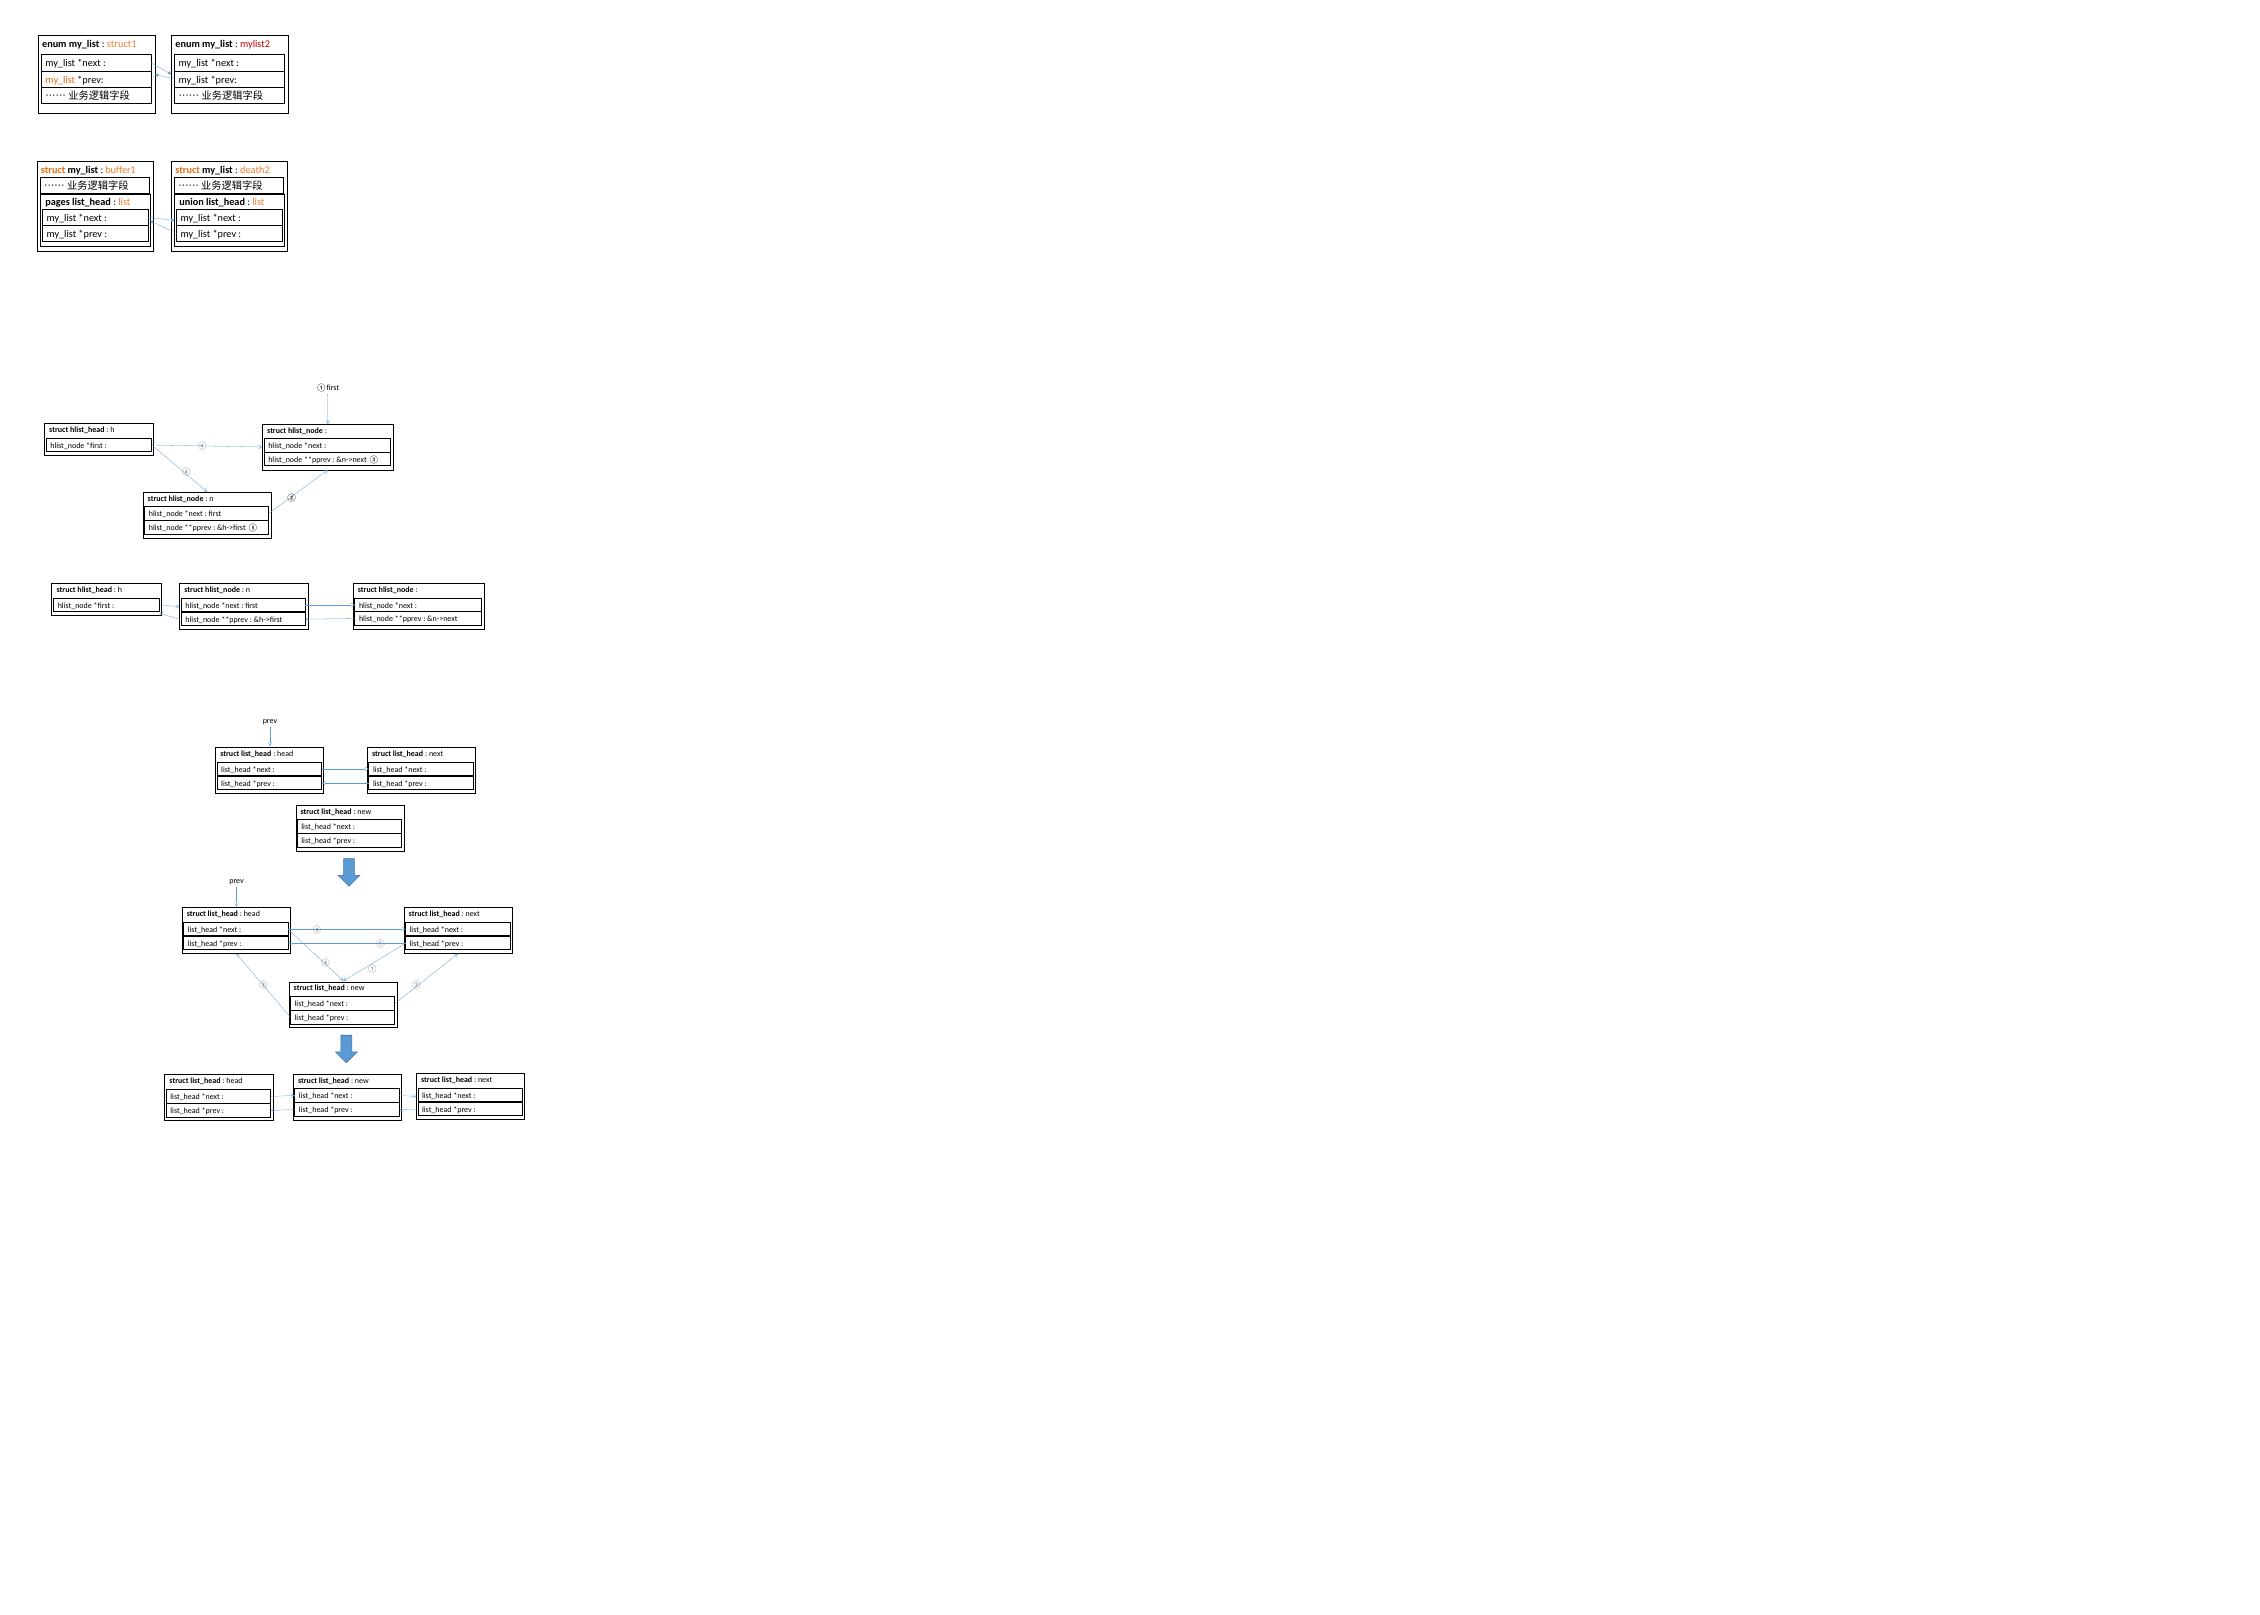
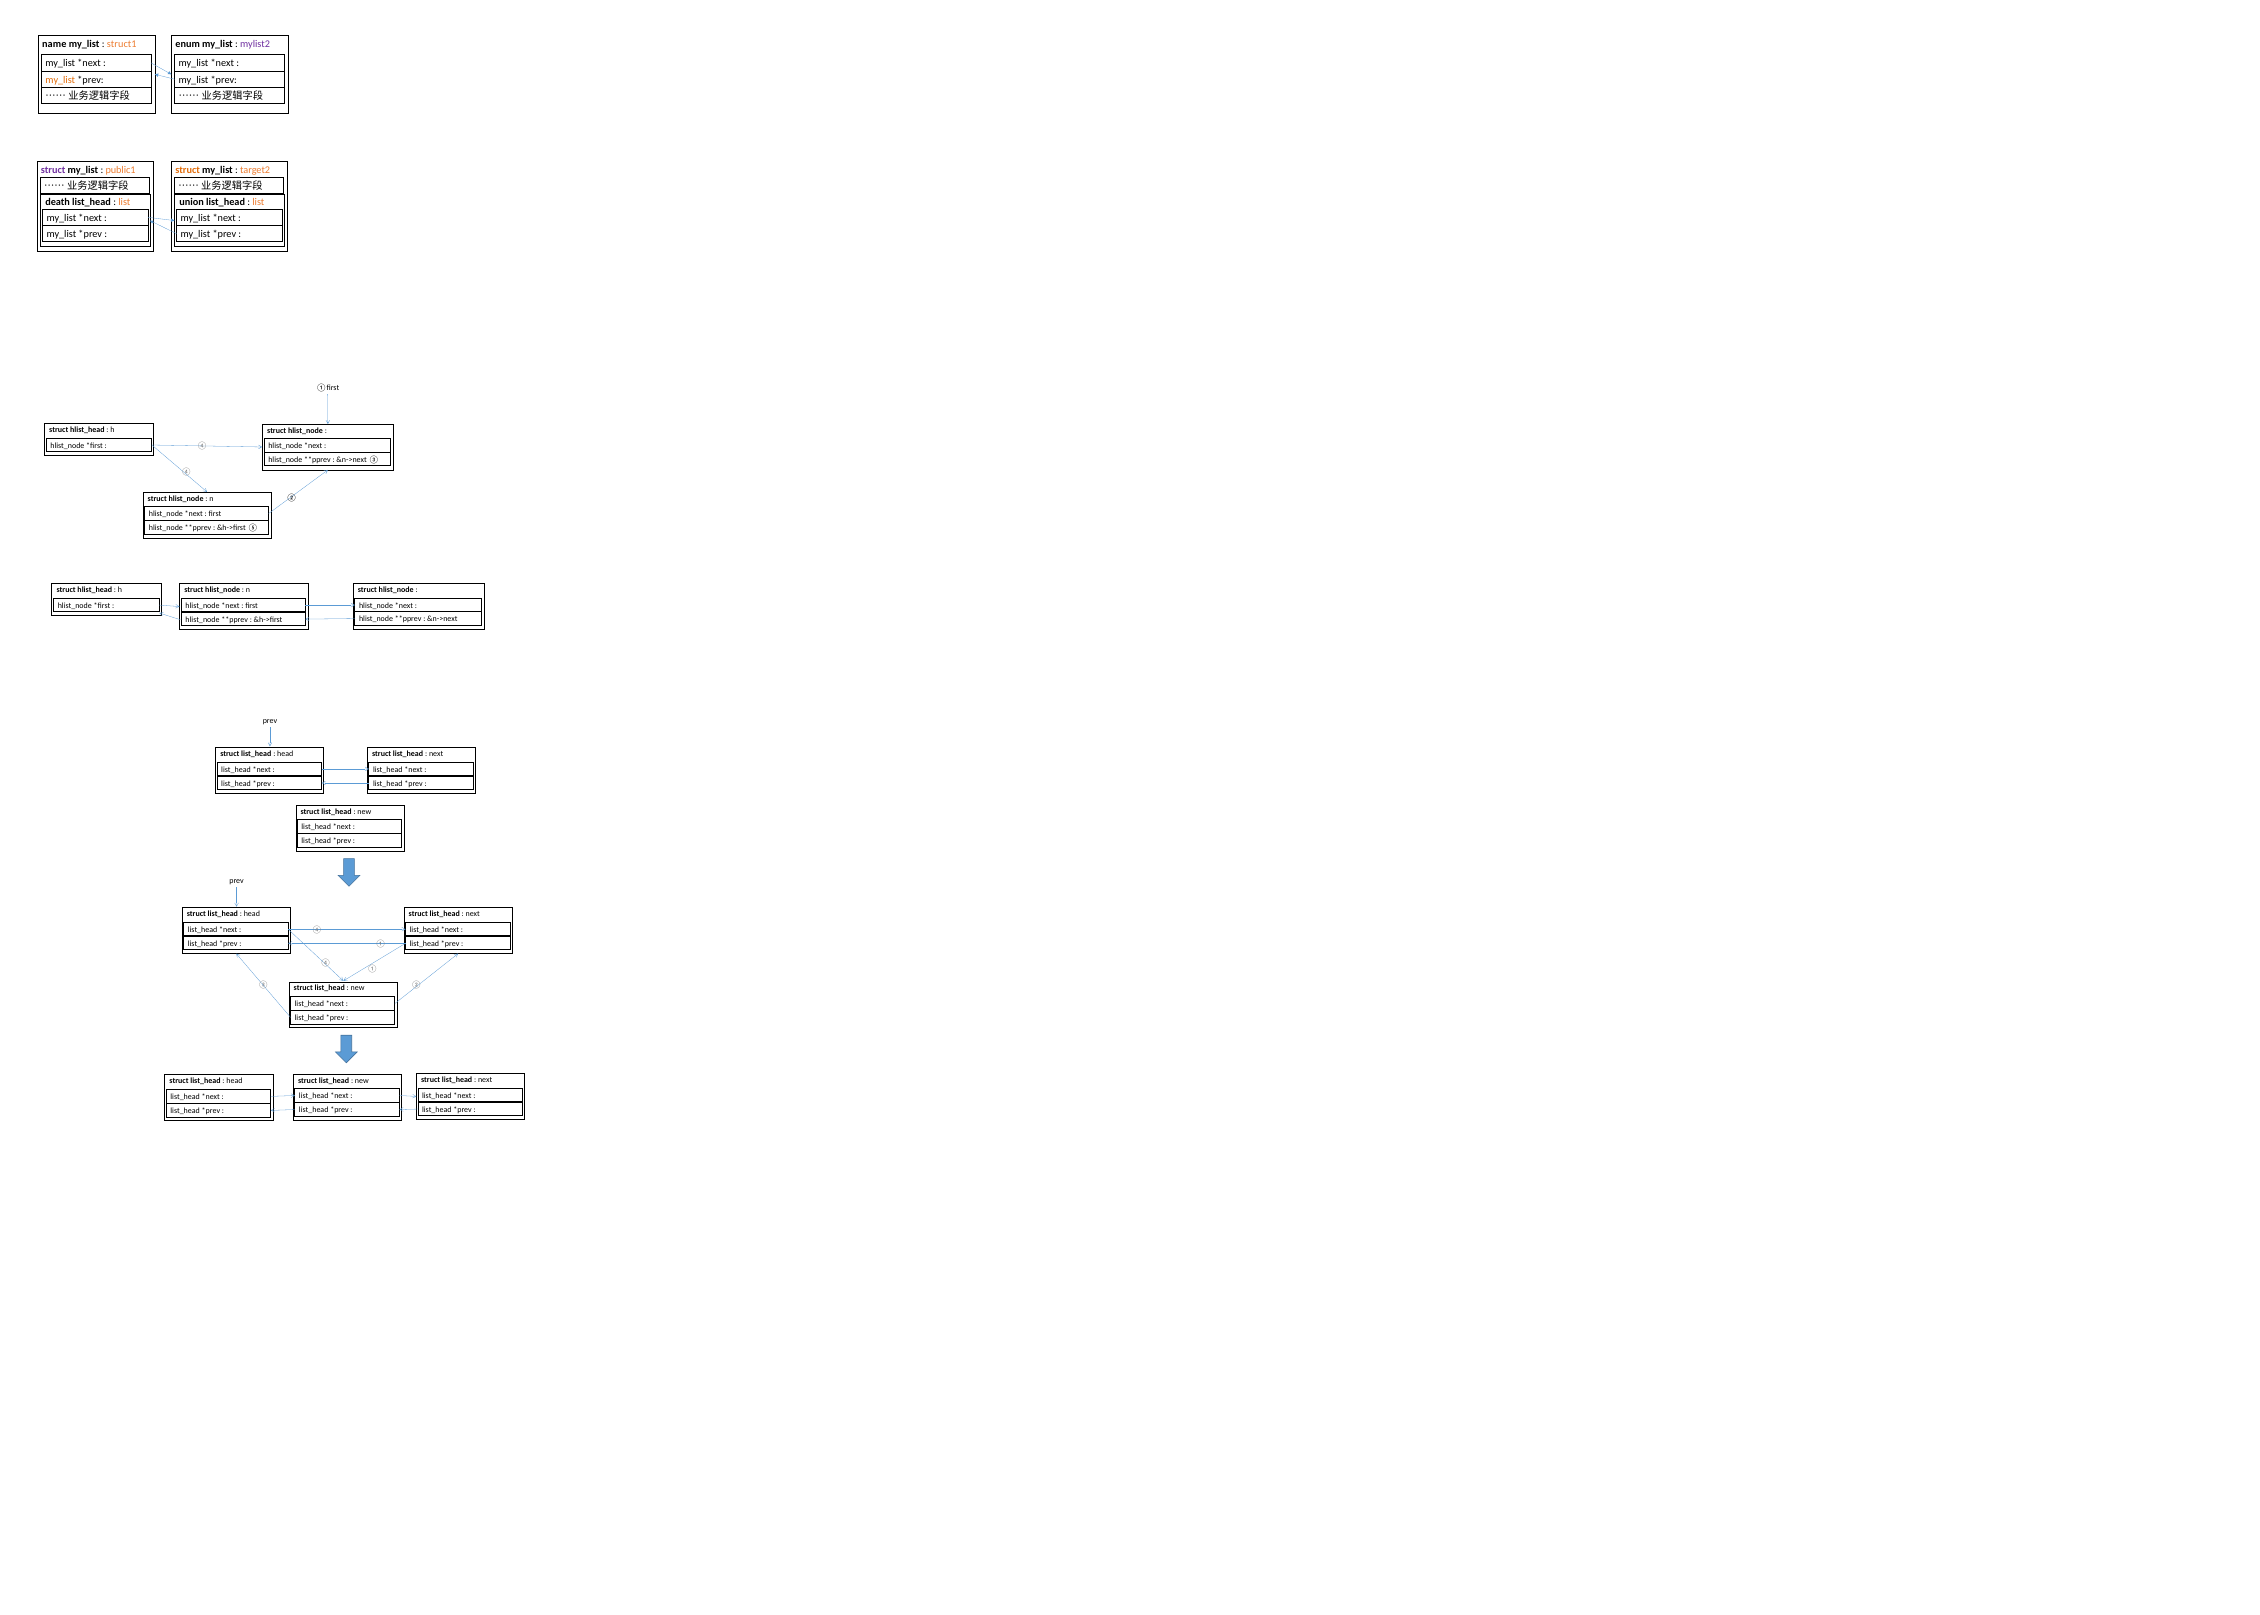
enum at (54, 44): enum -> name
mylist2 colour: red -> purple
struct at (53, 170) colour: orange -> purple
buffer1: buffer1 -> public1
death2: death2 -> target2
pages: pages -> death
